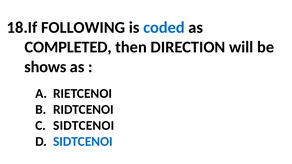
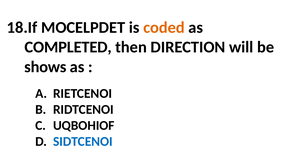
FOLLOWING: FOLLOWING -> MOCELPDET
coded colour: blue -> orange
SIDTCENOI at (84, 126): SIDTCENOI -> UQBOHIOF
